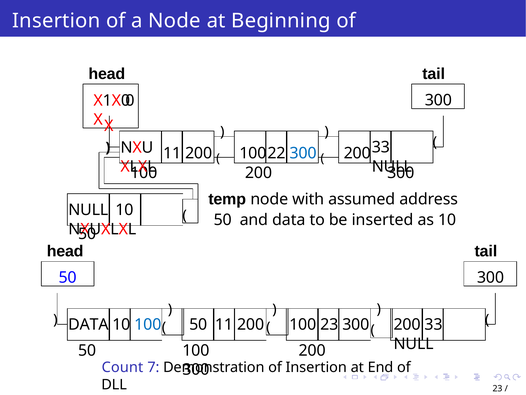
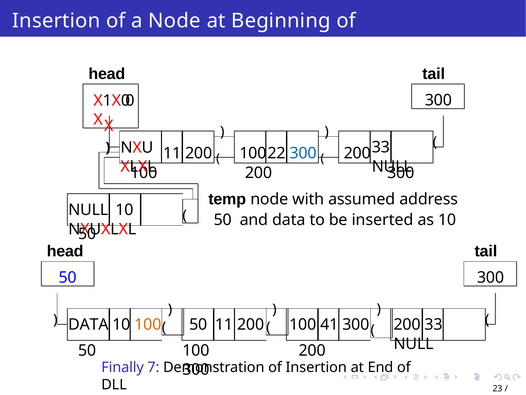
100 at (148, 325) colour: blue -> orange
100 23: 23 -> 41
Count: Count -> Finally
